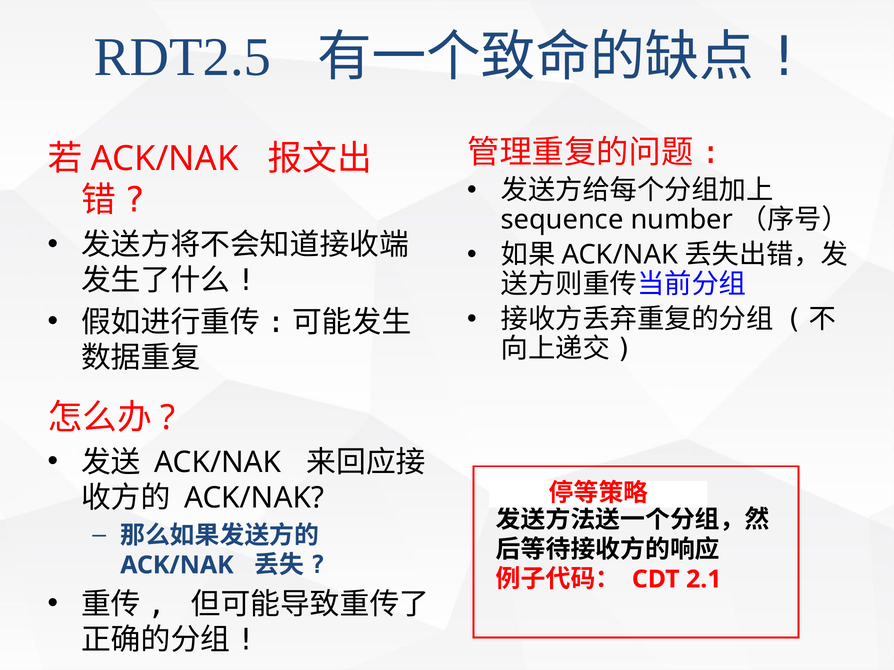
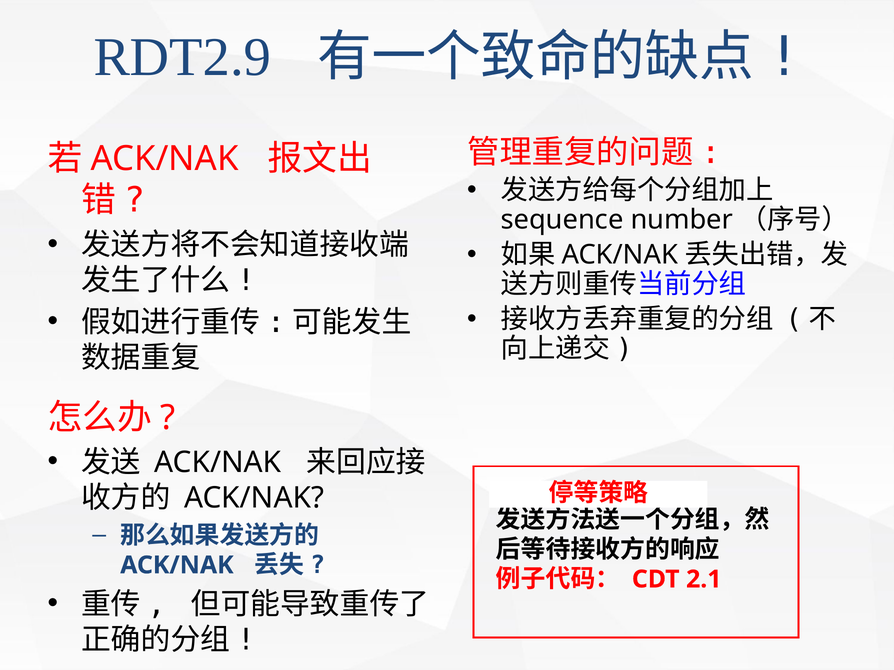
RDT2.5: RDT2.5 -> RDT2.9
